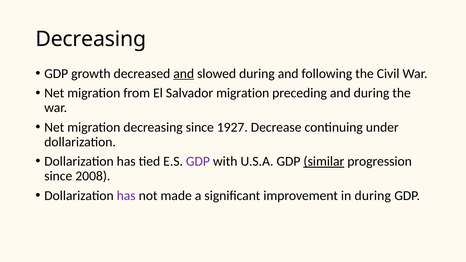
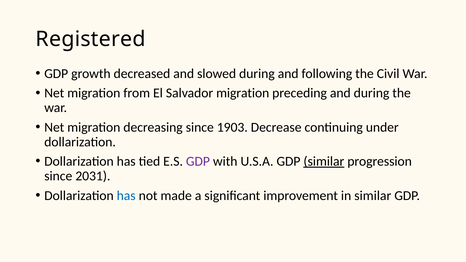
Decreasing at (91, 39): Decreasing -> Registered
and at (184, 74) underline: present -> none
1927: 1927 -> 1903
2008: 2008 -> 2031
has at (126, 196) colour: purple -> blue
in during: during -> similar
